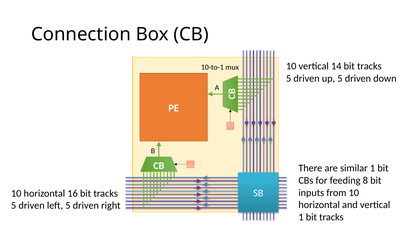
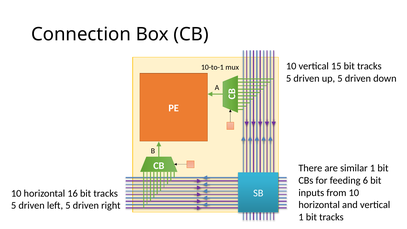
14: 14 -> 15
8: 8 -> 6
